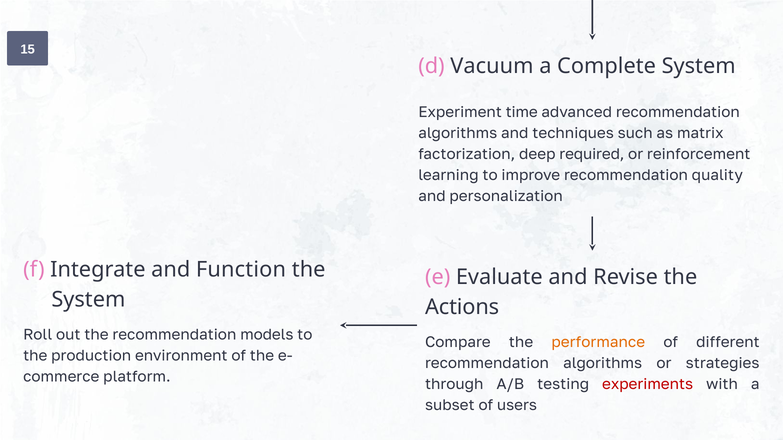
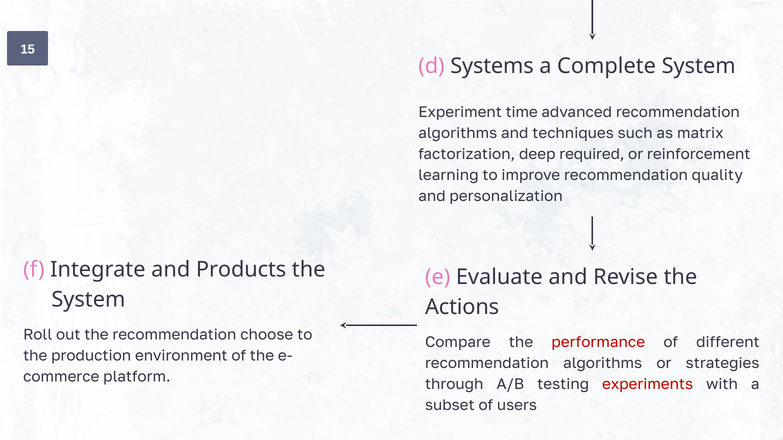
Vacuum: Vacuum -> Systems
Function: Function -> Products
models: models -> choose
performance colour: orange -> red
